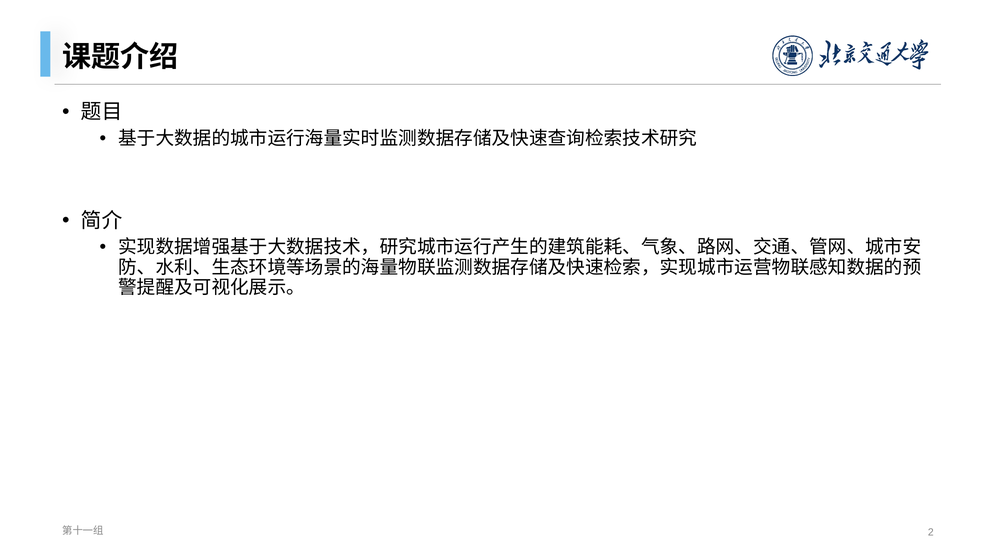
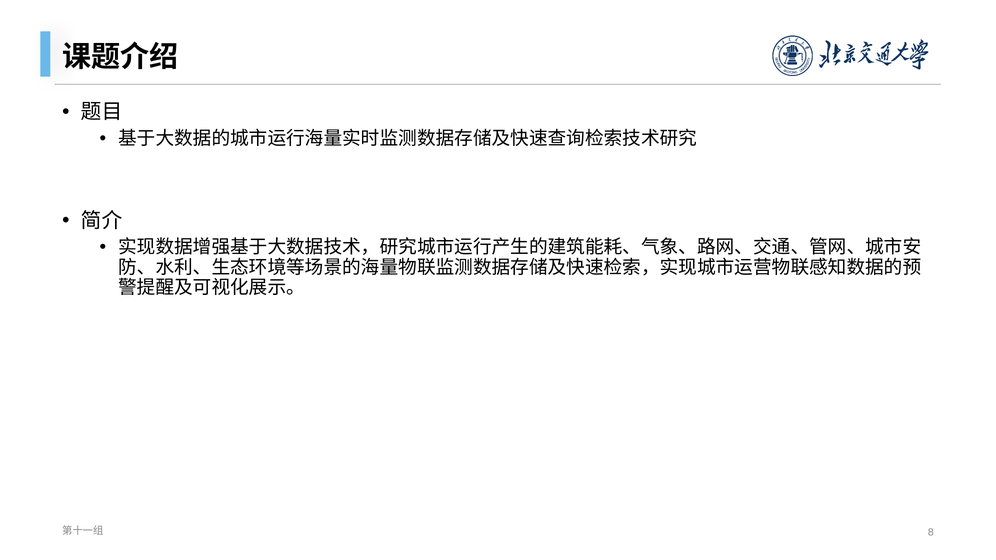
2: 2 -> 8
